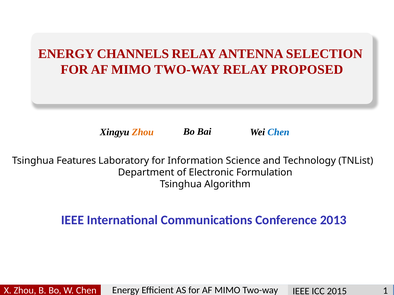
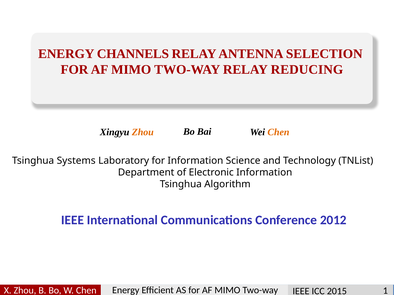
PROPOSED: PROPOSED -> REDUCING
Chen at (278, 132) colour: blue -> orange
Features: Features -> Systems
Electronic Formulation: Formulation -> Information
2013: 2013 -> 2012
